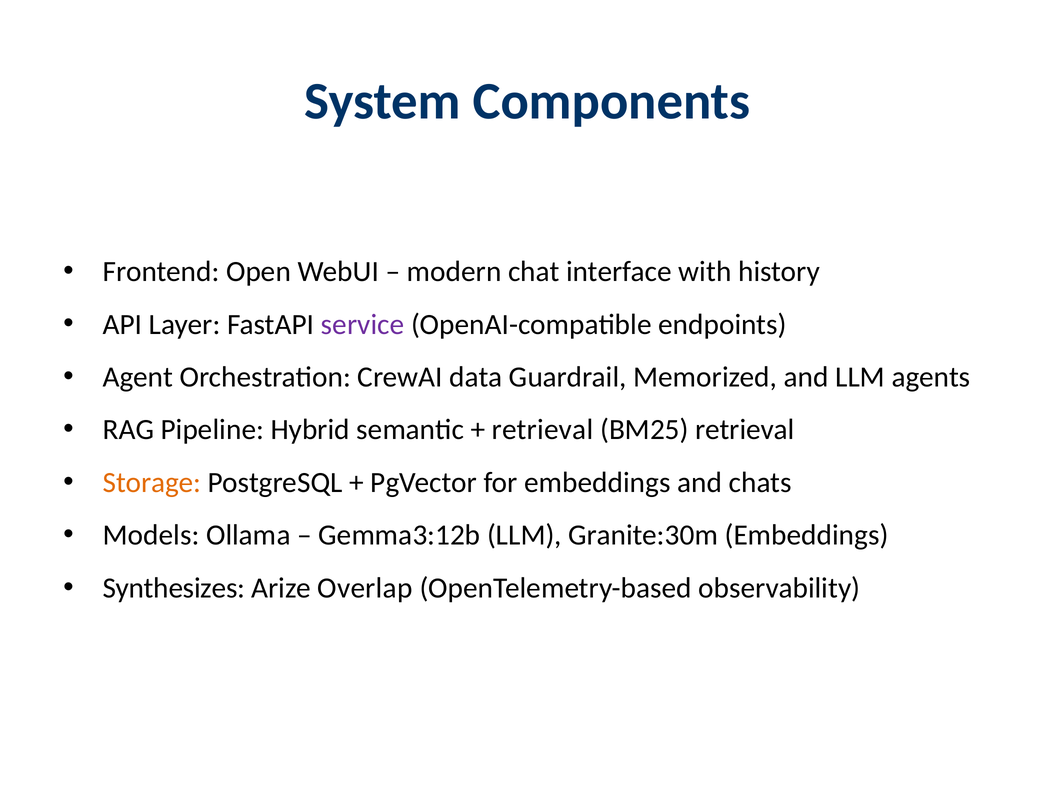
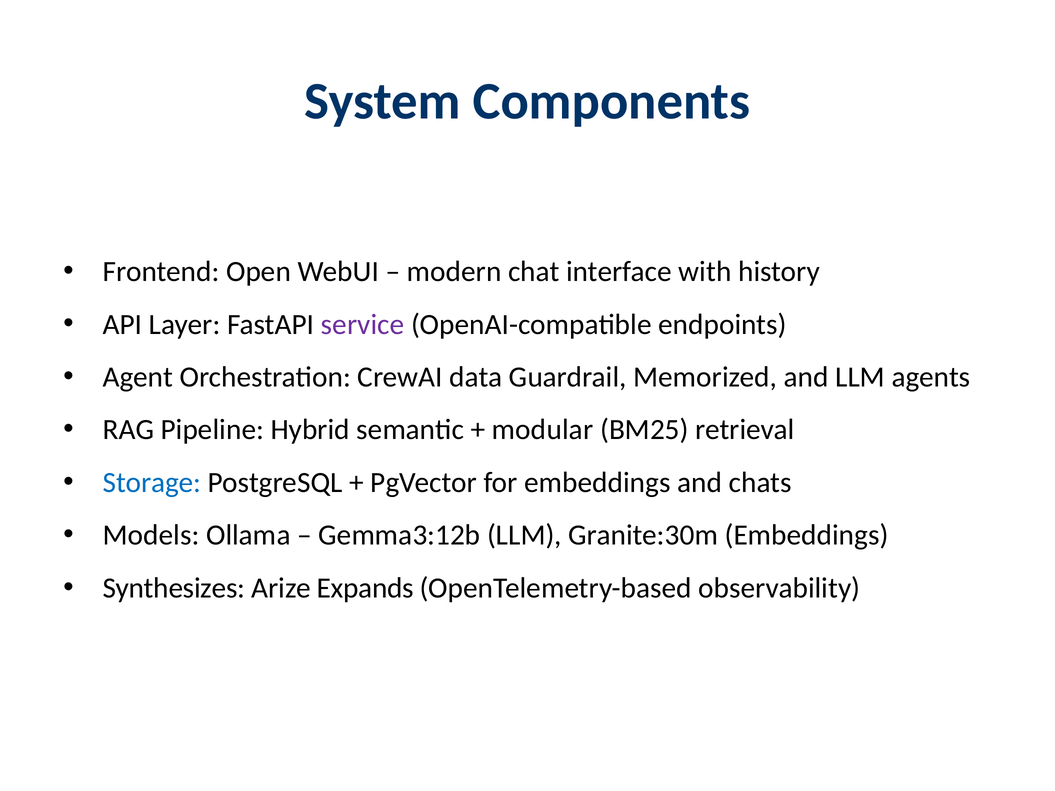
retrieval at (543, 430): retrieval -> modular
Storage colour: orange -> blue
Overlap: Overlap -> Expands
